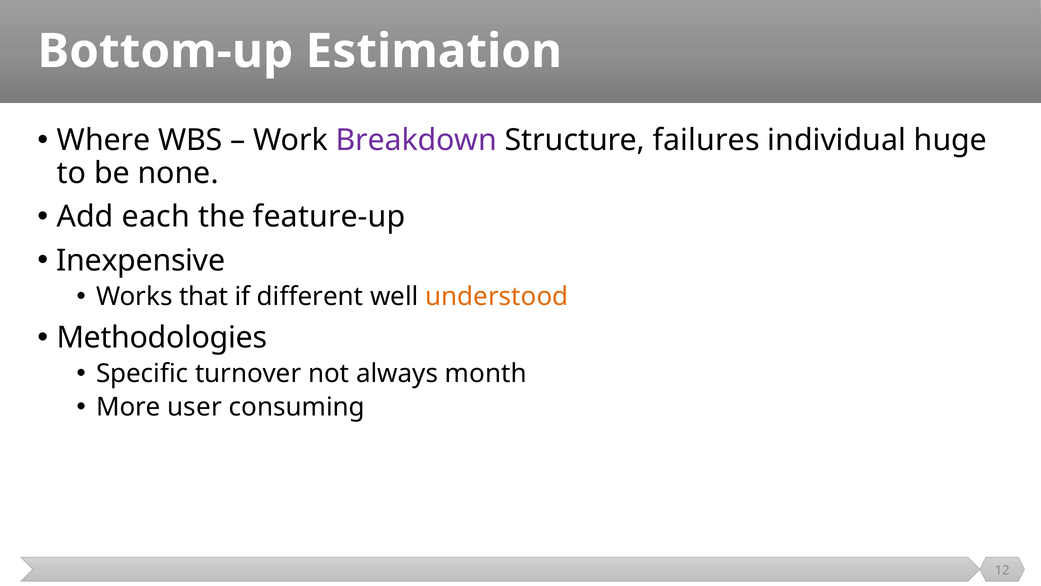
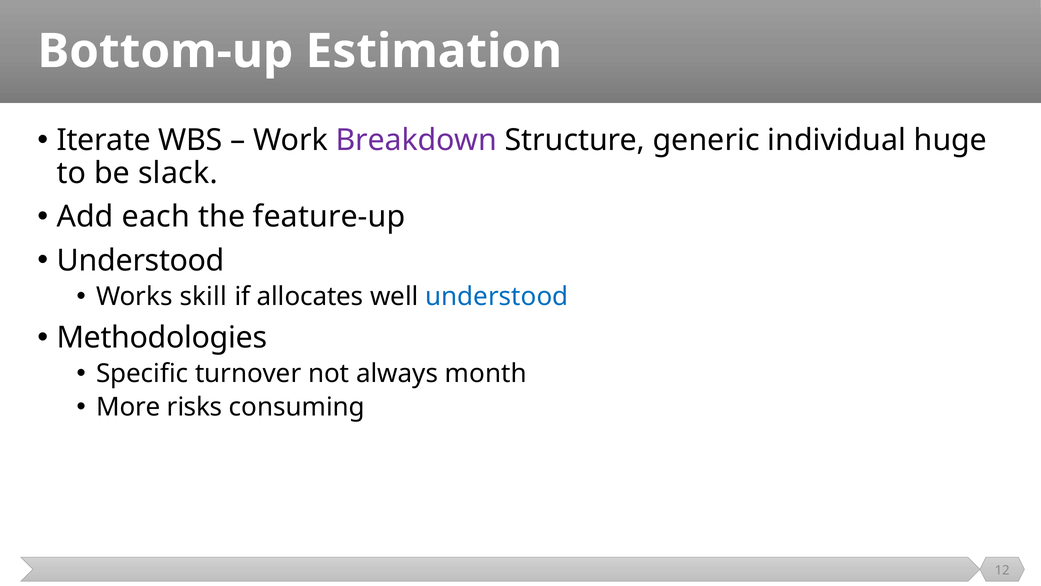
Where: Where -> Iterate
failures: failures -> generic
none: none -> slack
Inexpensive at (141, 260): Inexpensive -> Understood
that: that -> skill
different: different -> allocates
understood at (497, 296) colour: orange -> blue
user: user -> risks
